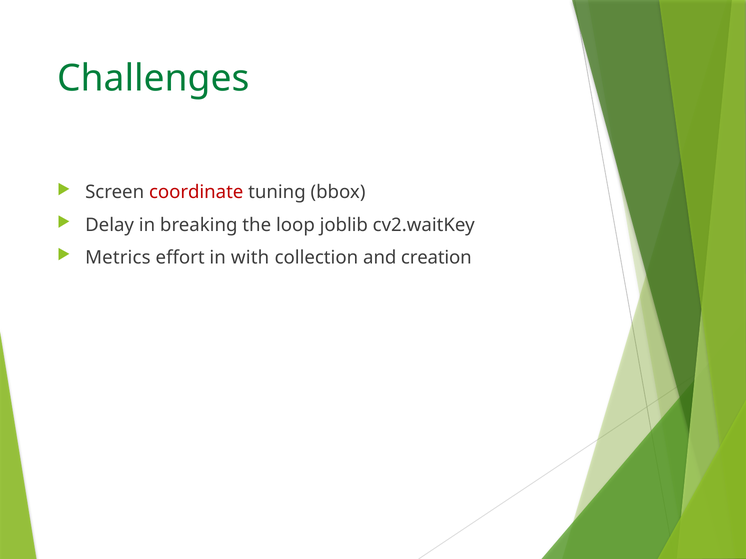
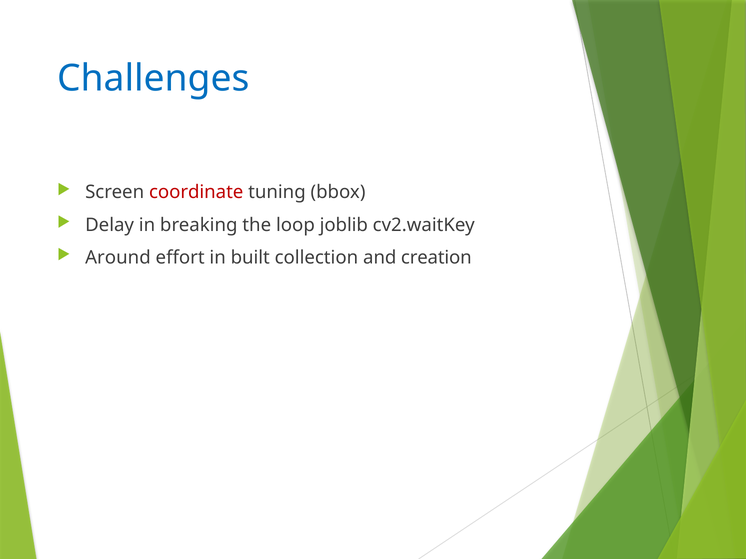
Challenges colour: green -> blue
Metrics: Metrics -> Around
with: with -> built
